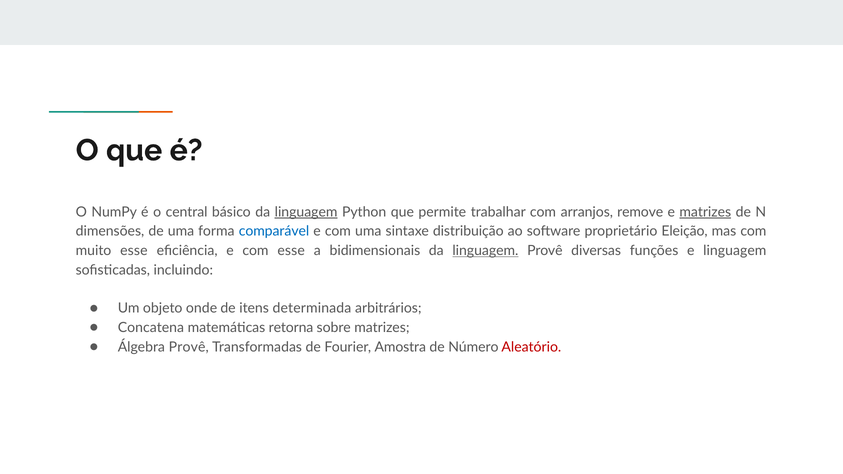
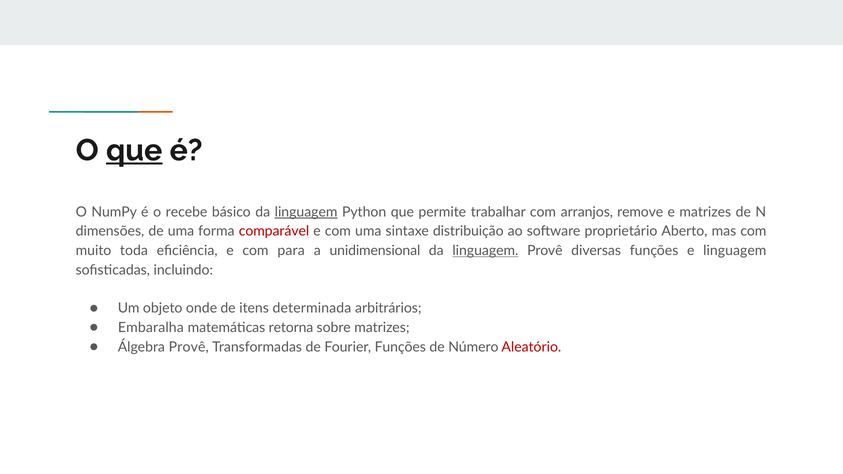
que at (134, 150) underline: none -> present
central: central -> recebe
matrizes at (705, 212) underline: present -> none
comparável colour: blue -> red
Eleição: Eleição -> Aberto
muito esse: esse -> toda
com esse: esse -> para
bidimensionais: bidimensionais -> unidimensional
Concatena: Concatena -> Embaralha
Fourier Amostra: Amostra -> Funções
